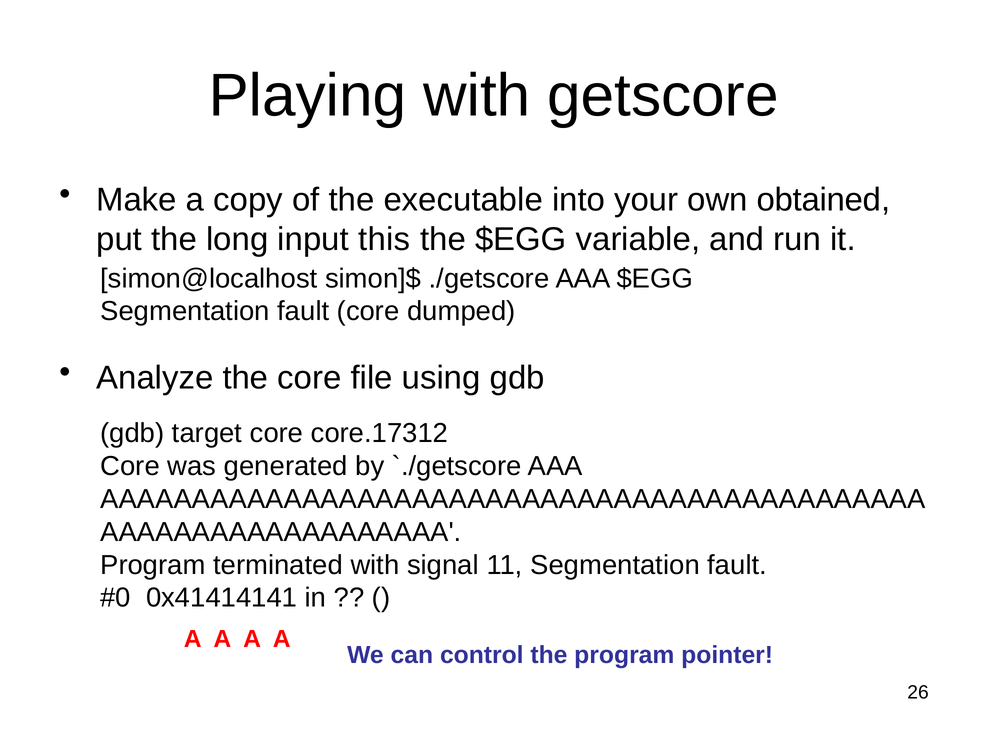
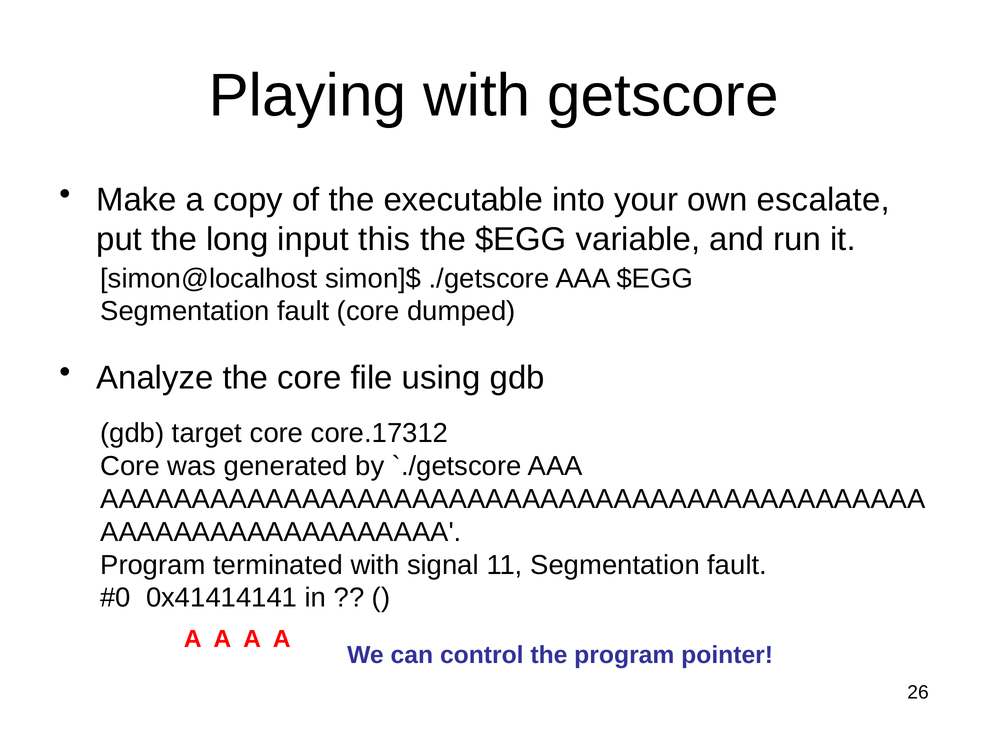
obtained: obtained -> escalate
